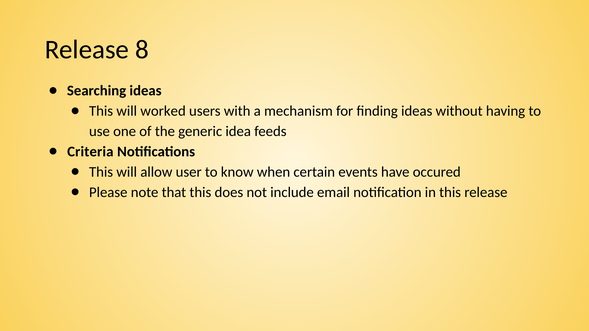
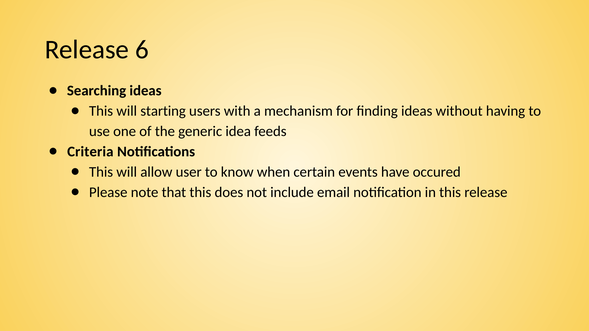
8: 8 -> 6
worked: worked -> starting
